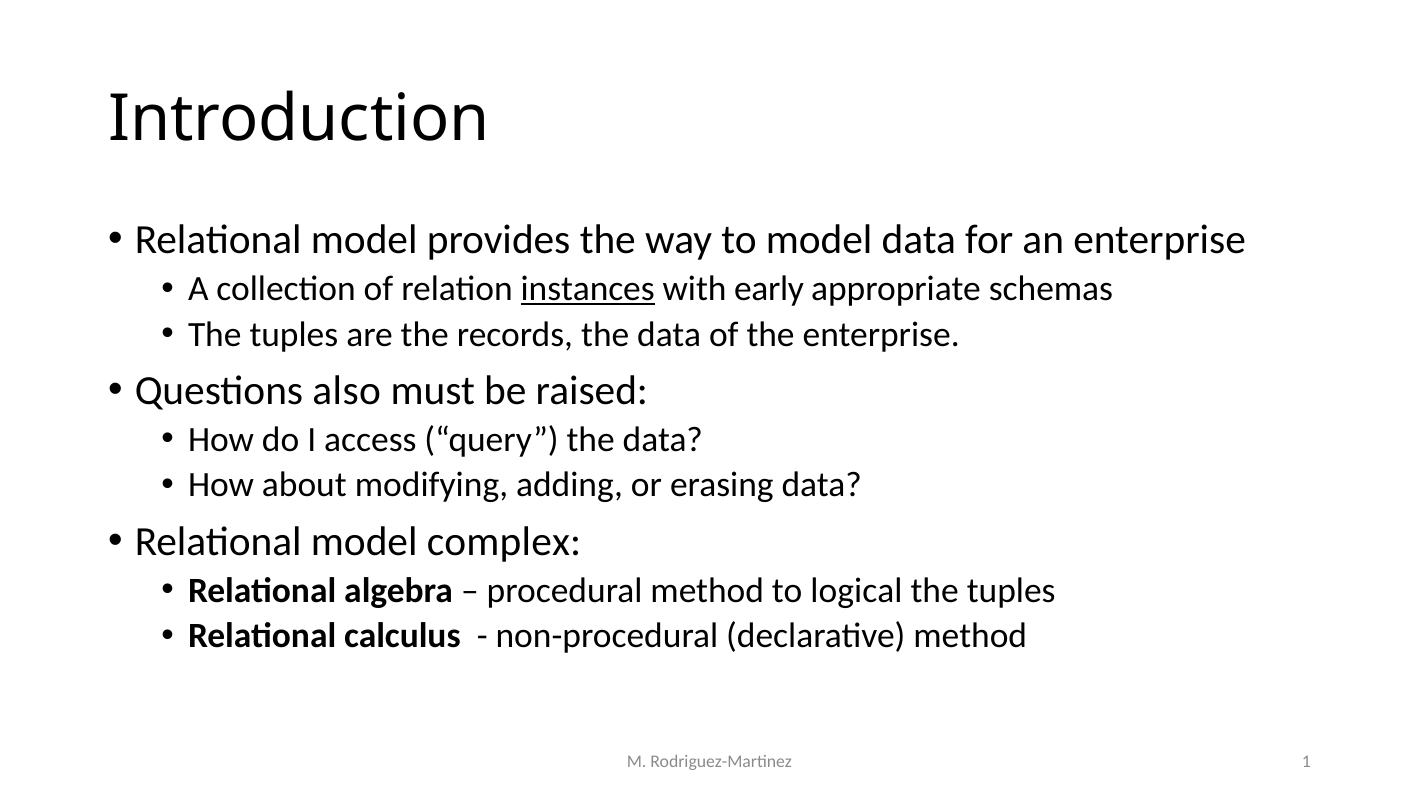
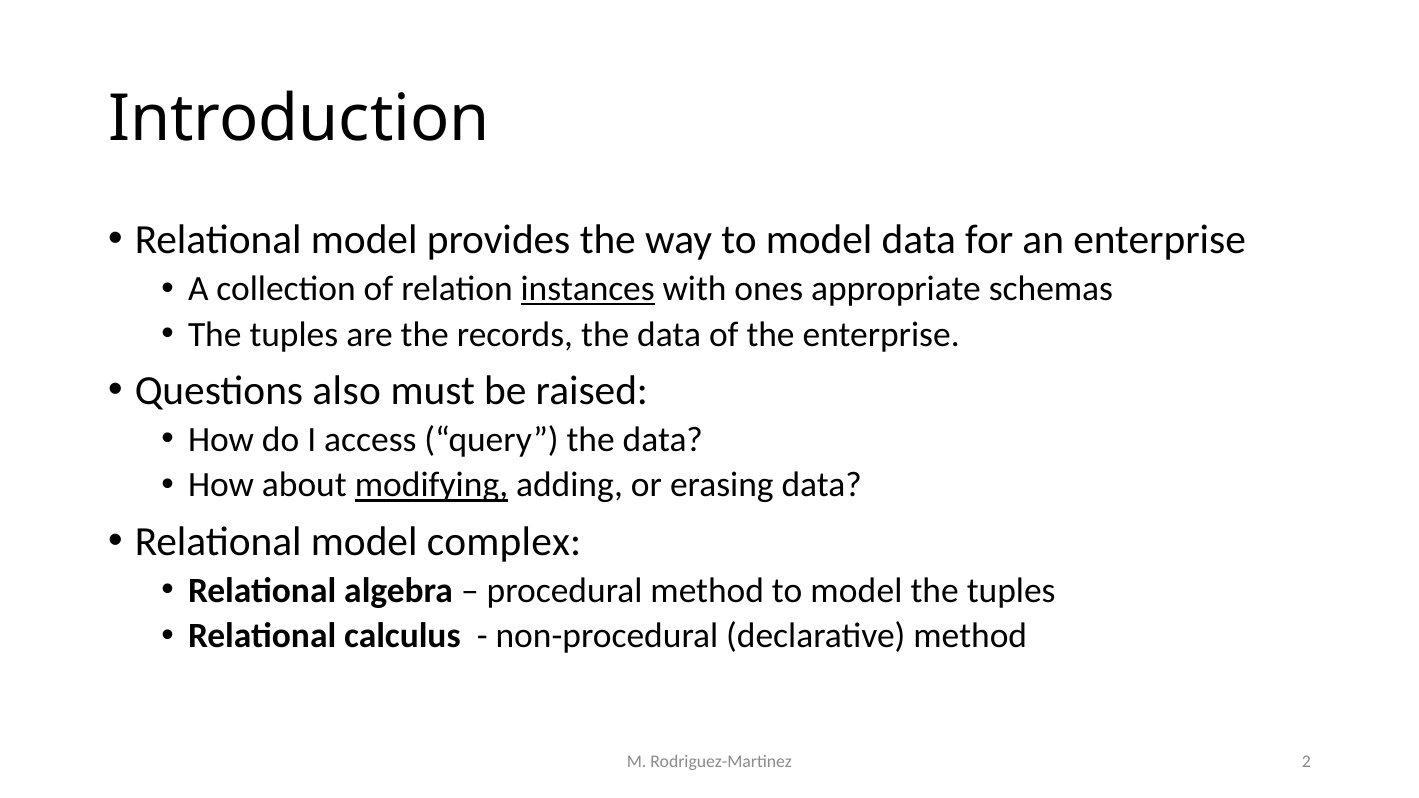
early: early -> ones
modifying underline: none -> present
method to logical: logical -> model
1: 1 -> 2
